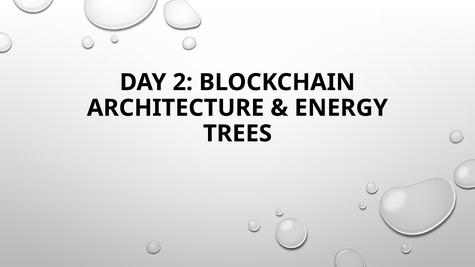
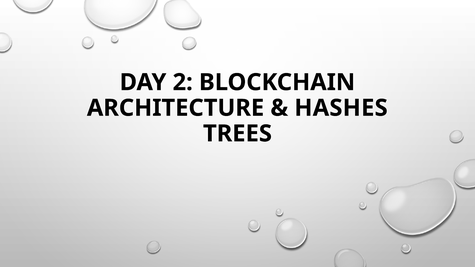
ENERGY: ENERGY -> HASHES
